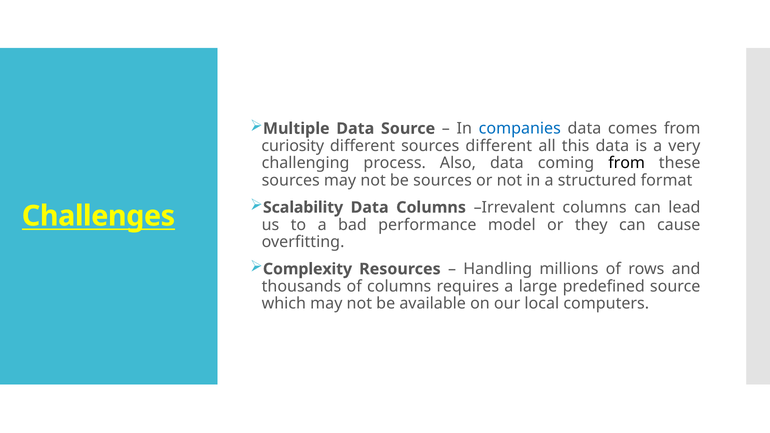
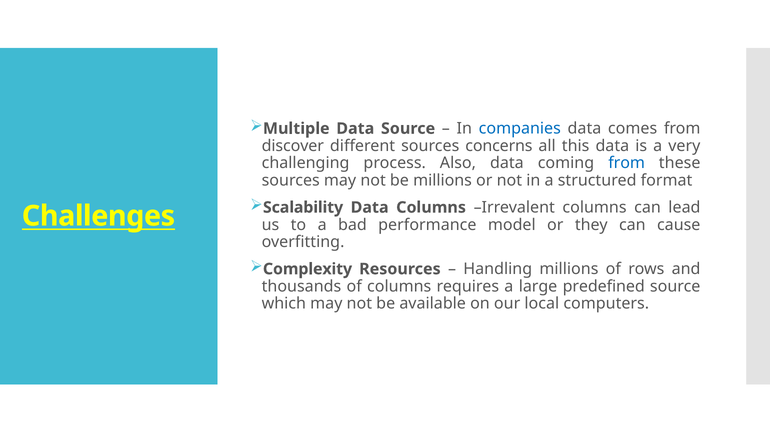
curiosity: curiosity -> discover
sources different: different -> concerns
from at (627, 163) colour: black -> blue
be sources: sources -> millions
